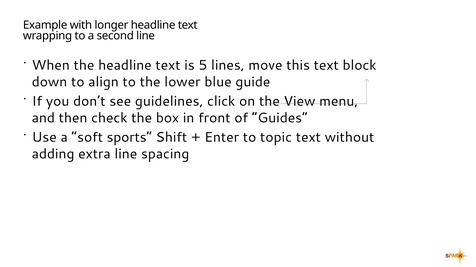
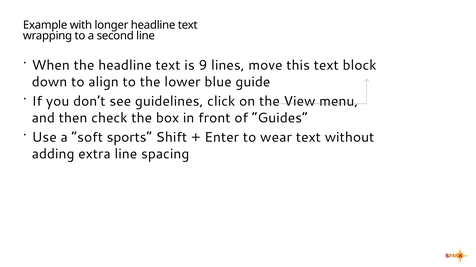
5: 5 -> 9
topic: topic -> wear
